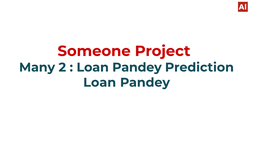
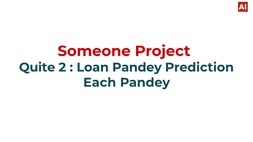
Many: Many -> Quite
Loan at (100, 83): Loan -> Each
